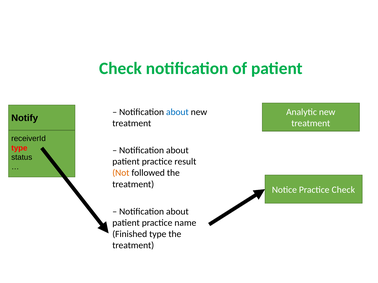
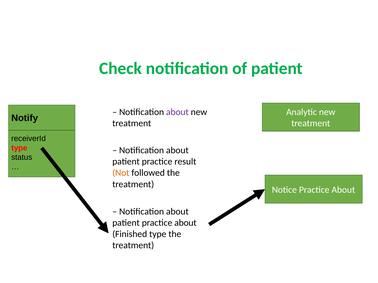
about at (177, 112) colour: blue -> purple
Notice Practice Check: Check -> About
patient practice name: name -> about
